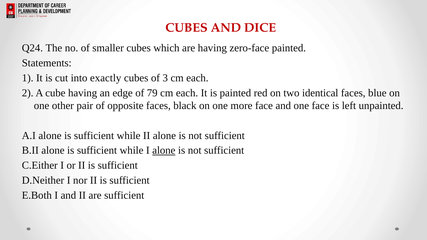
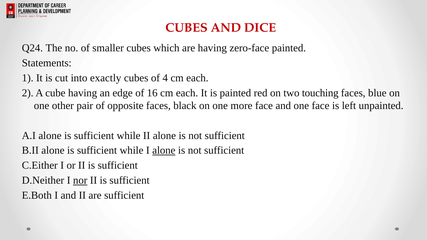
3: 3 -> 4
79: 79 -> 16
identical: identical -> touching
nor underline: none -> present
